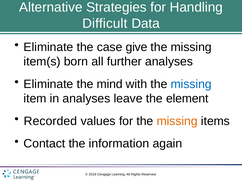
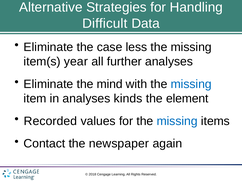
give: give -> less
born: born -> year
leave: leave -> kinds
missing at (177, 121) colour: orange -> blue
information: information -> newspaper
